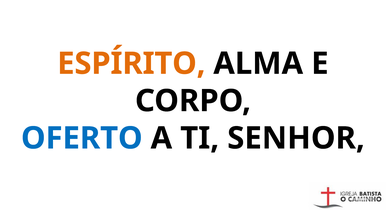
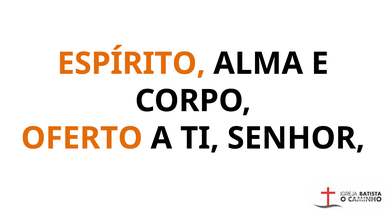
OFERTO colour: blue -> orange
